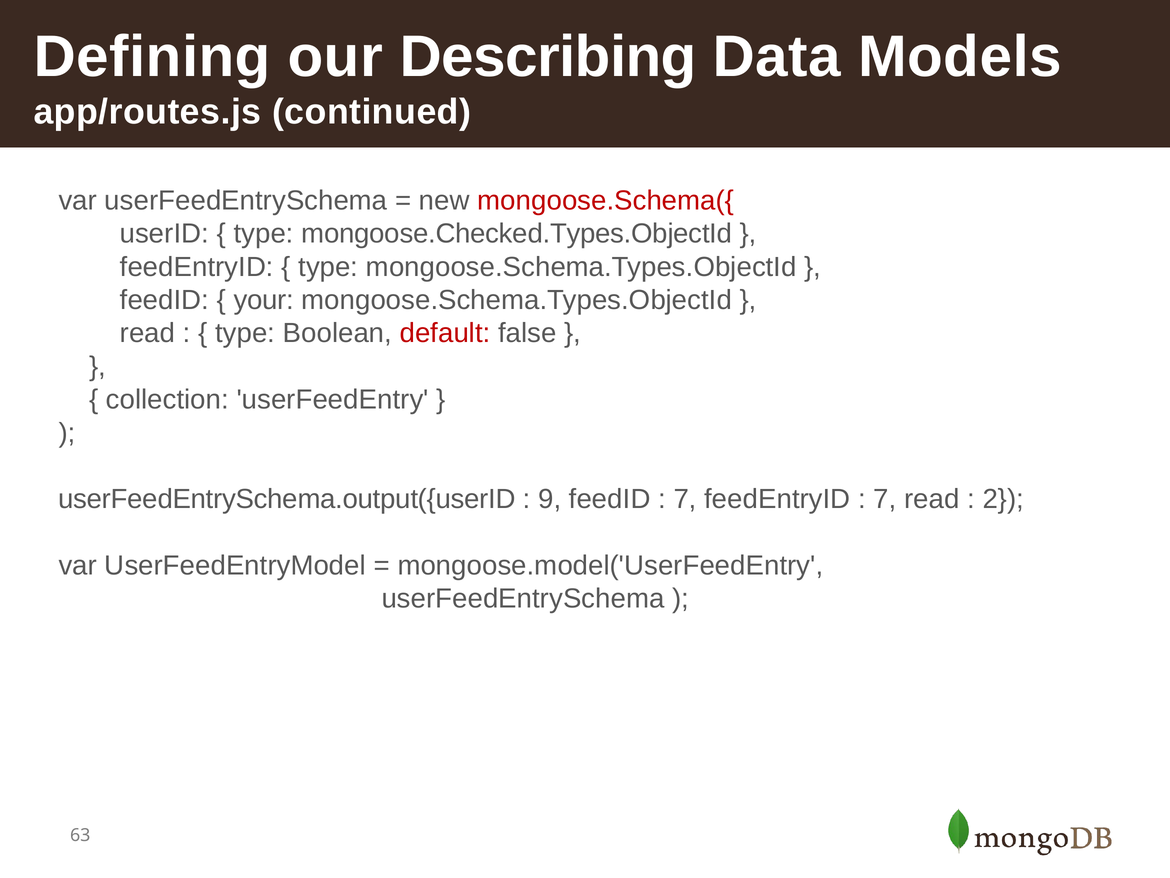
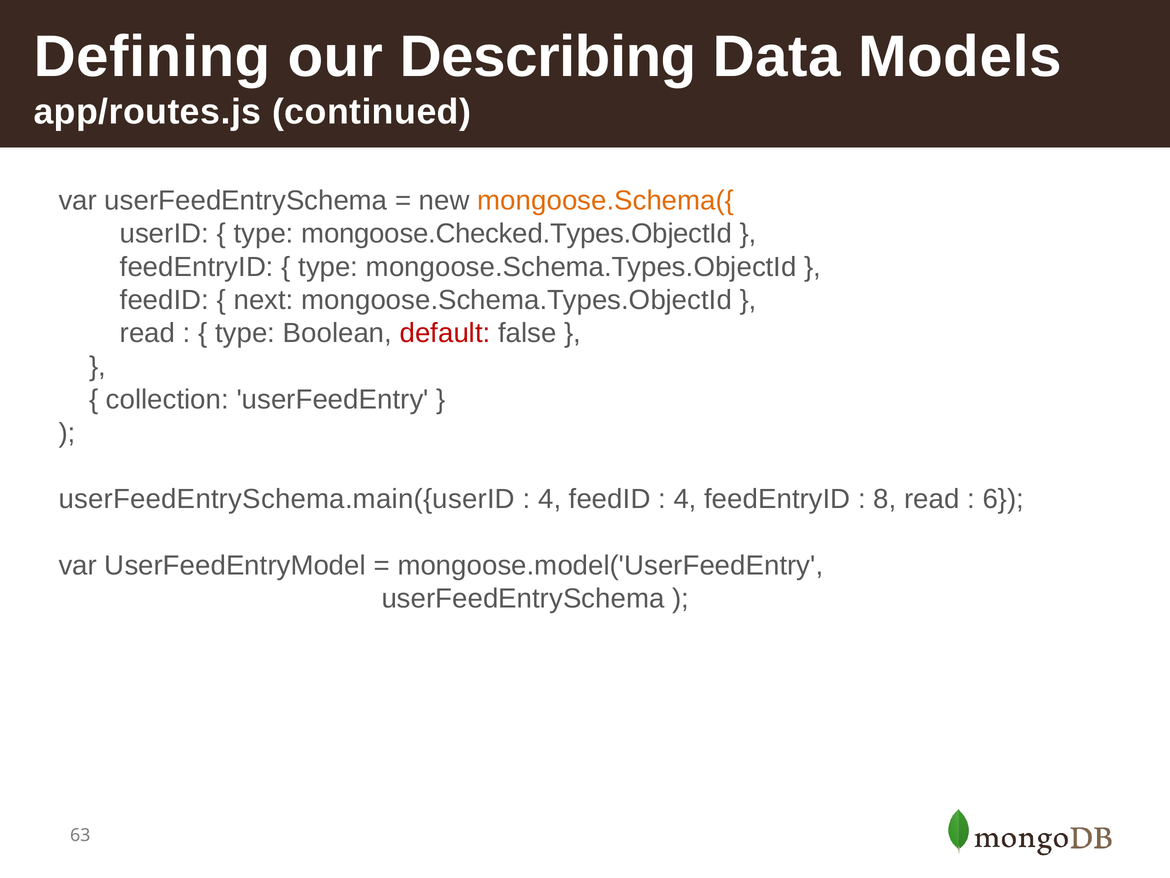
mongoose.Schema({ colour: red -> orange
your: your -> next
userFeedEntrySchema.output({userID: userFeedEntrySchema.output({userID -> userFeedEntrySchema.main({userID
9 at (550, 499): 9 -> 4
7 at (685, 499): 7 -> 4
7 at (885, 499): 7 -> 8
2: 2 -> 6
